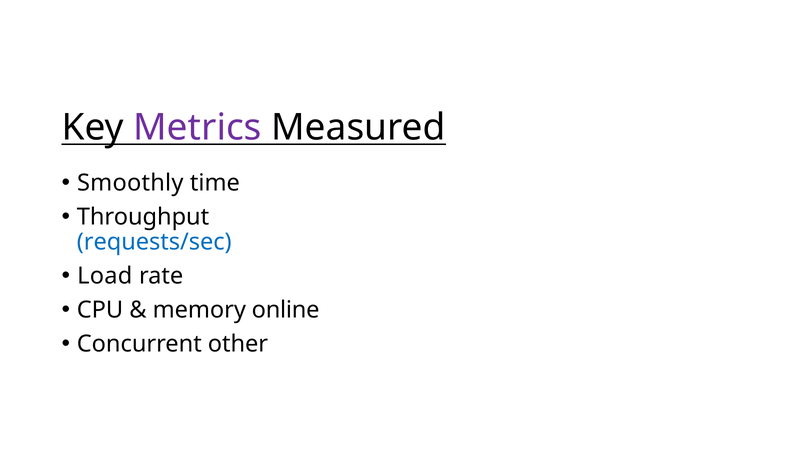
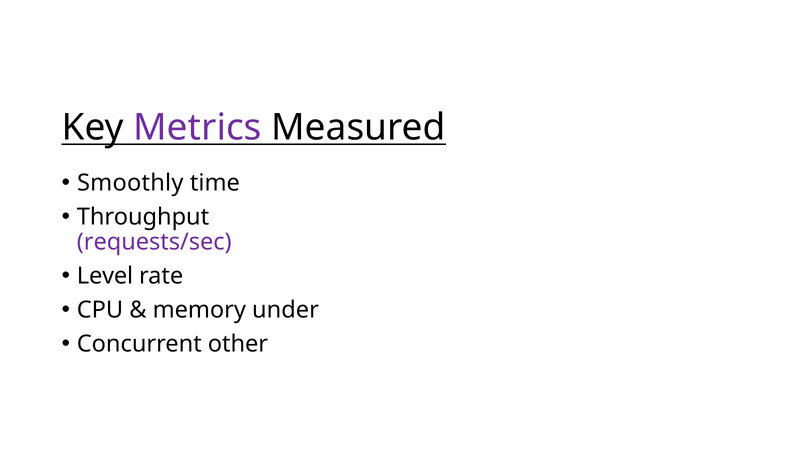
requests/sec colour: blue -> purple
Load: Load -> Level
online: online -> under
